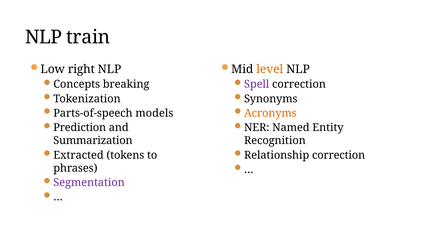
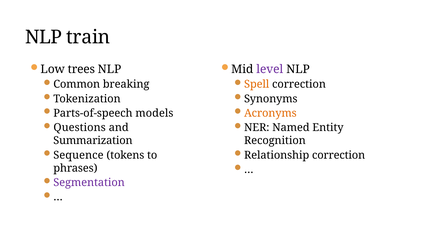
right: right -> trees
level colour: orange -> purple
Concepts: Concepts -> Common
Spell colour: purple -> orange
Prediction: Prediction -> Questions
Extracted: Extracted -> Sequence
